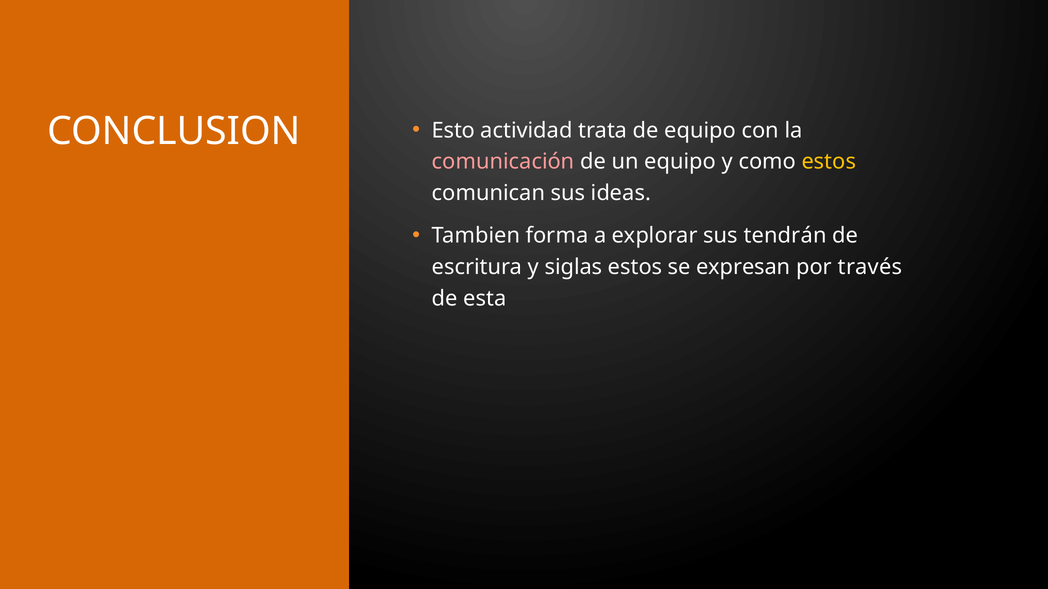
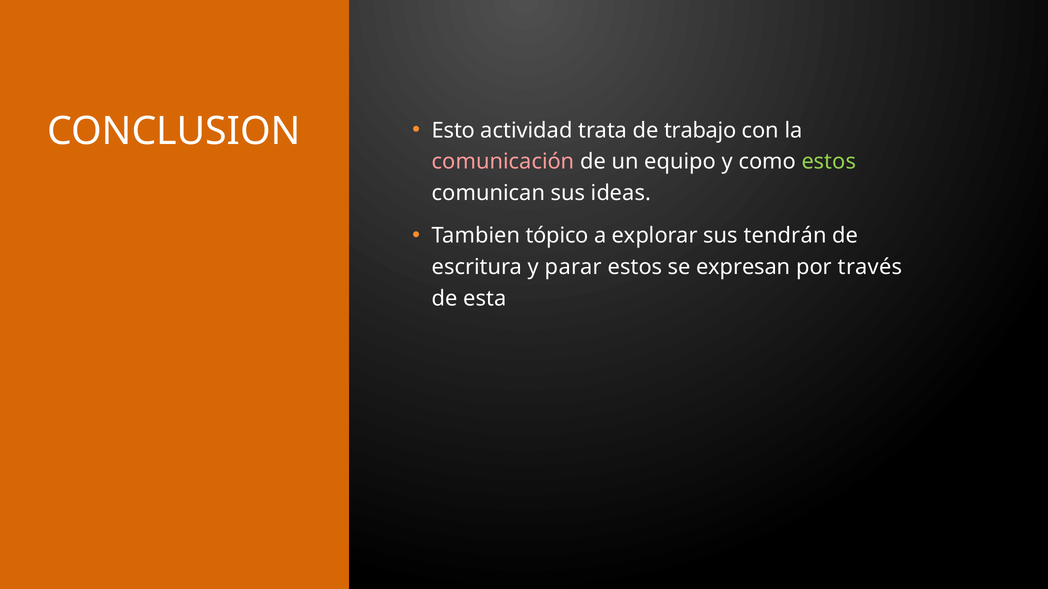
de equipo: equipo -> trabajo
estos at (829, 162) colour: yellow -> light green
forma: forma -> tópico
siglas: siglas -> parar
